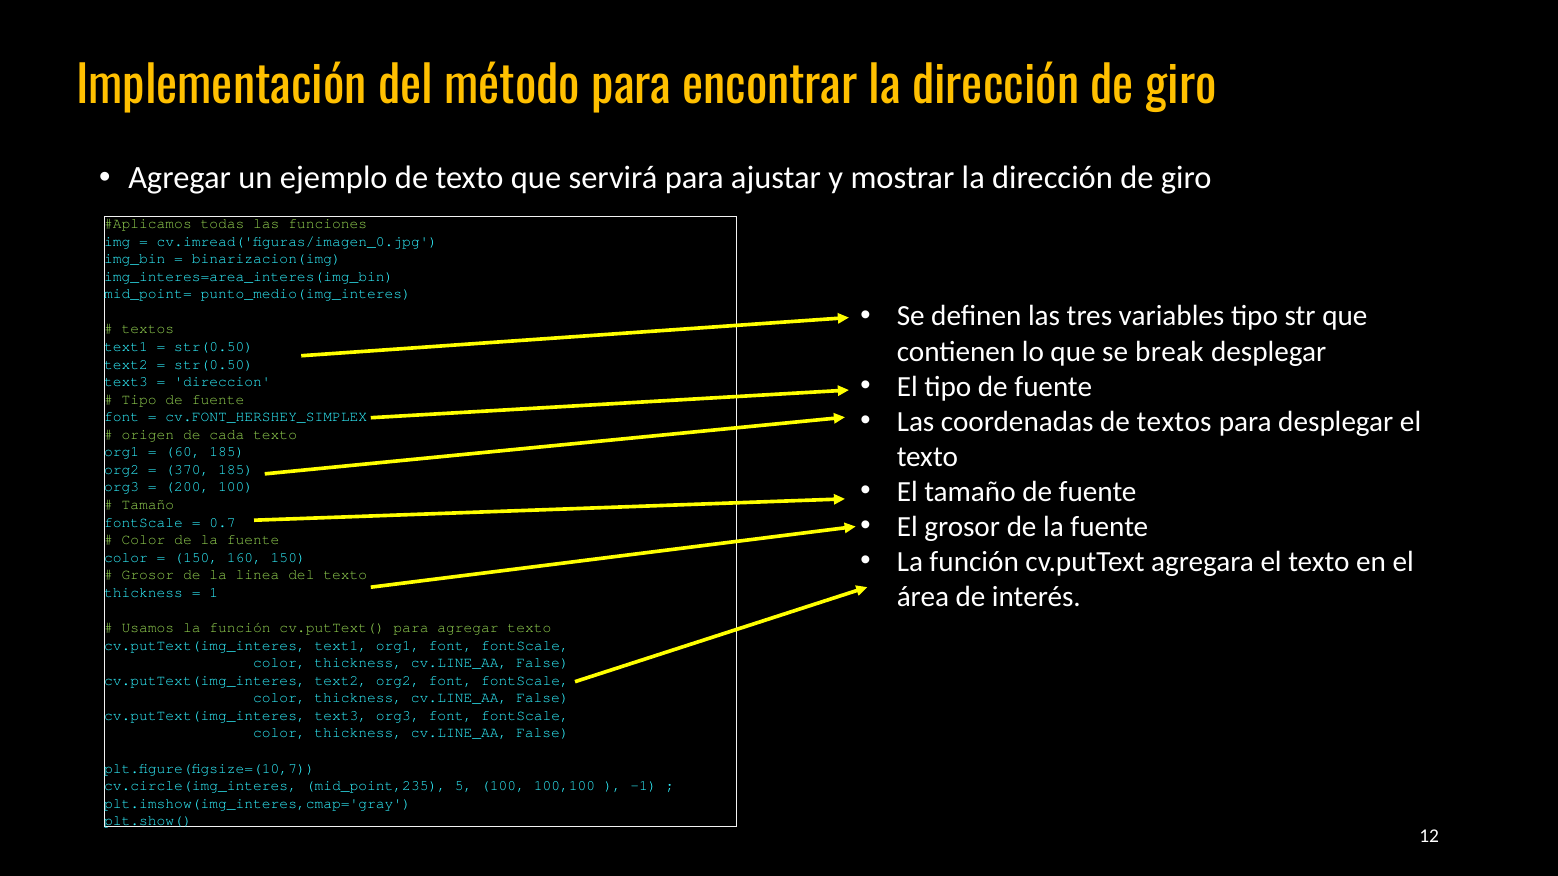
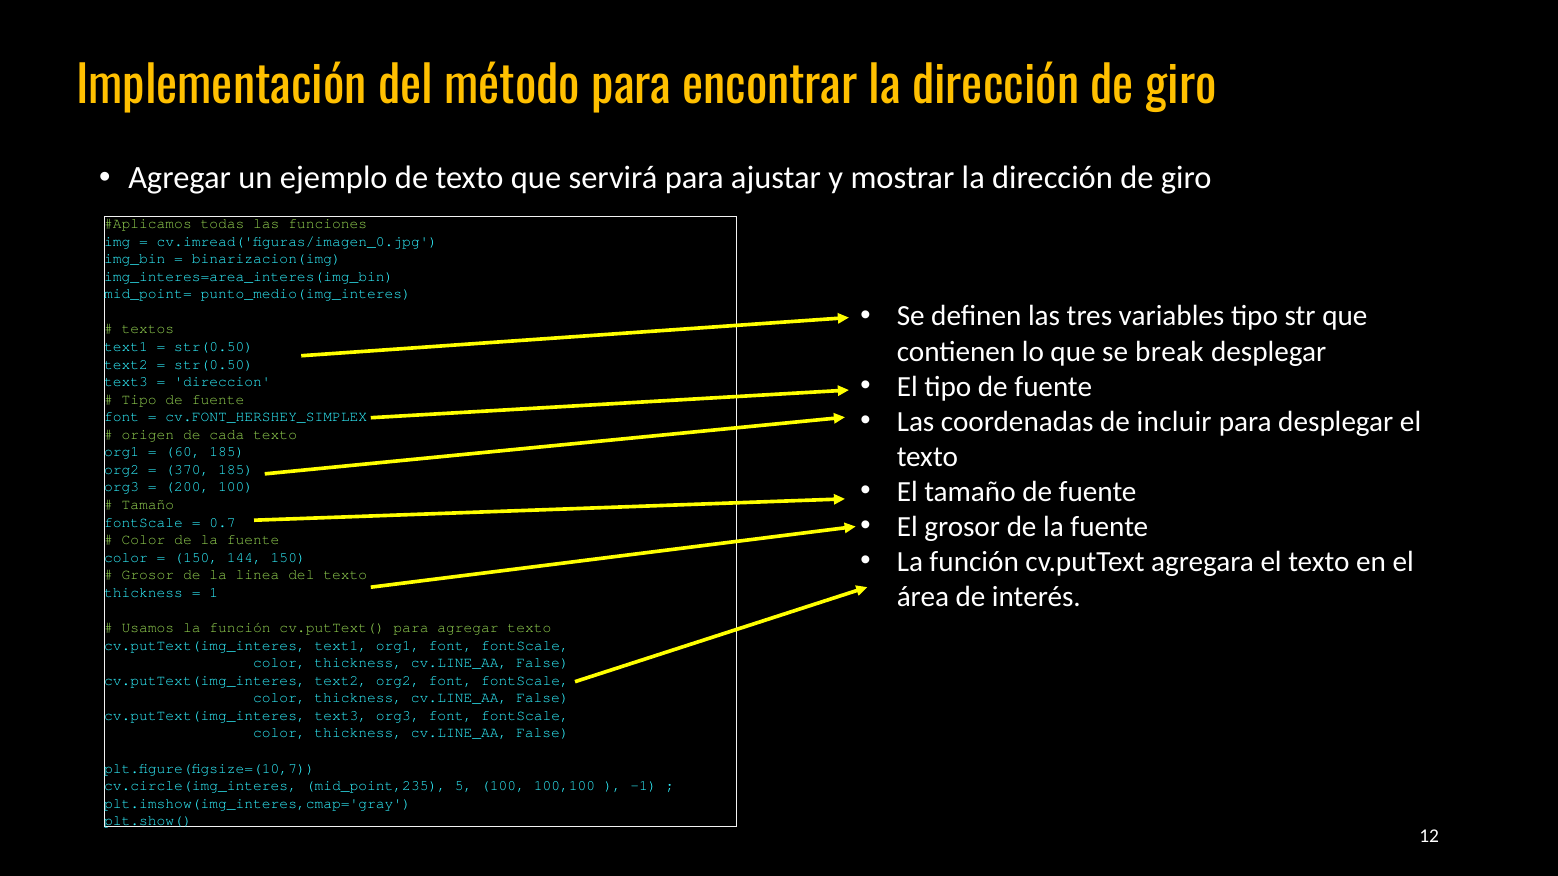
de textos: textos -> incluir
160: 160 -> 144
